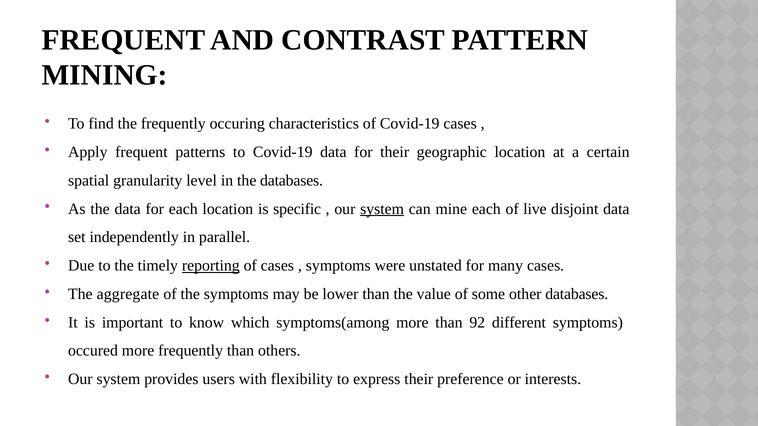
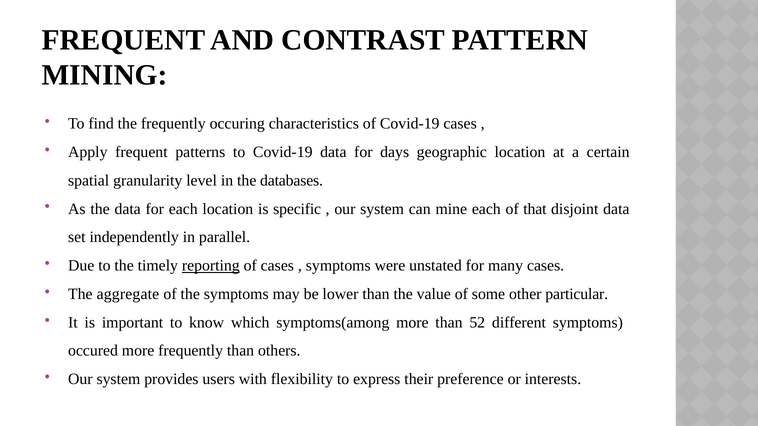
for their: their -> days
system at (382, 209) underline: present -> none
live: live -> that
other databases: databases -> particular
92: 92 -> 52
